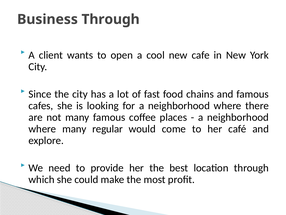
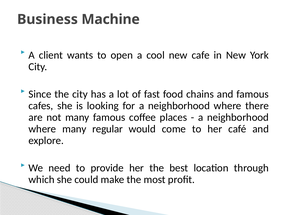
Business Through: Through -> Machine
